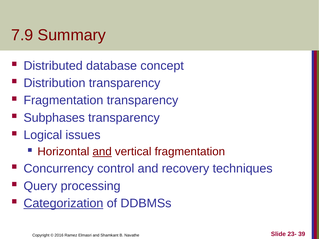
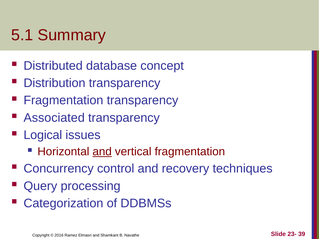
7.9: 7.9 -> 5.1
Subphases: Subphases -> Associated
Categorization underline: present -> none
